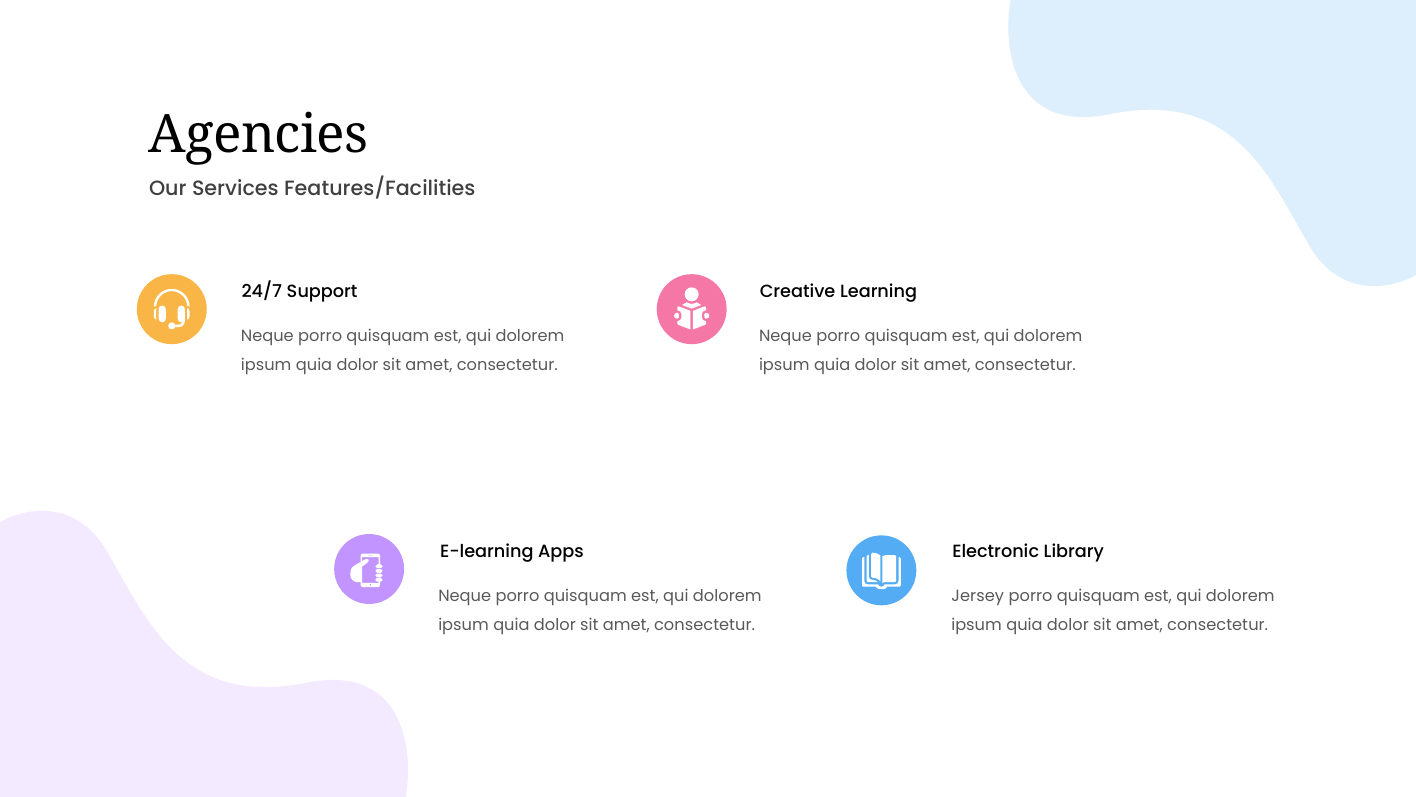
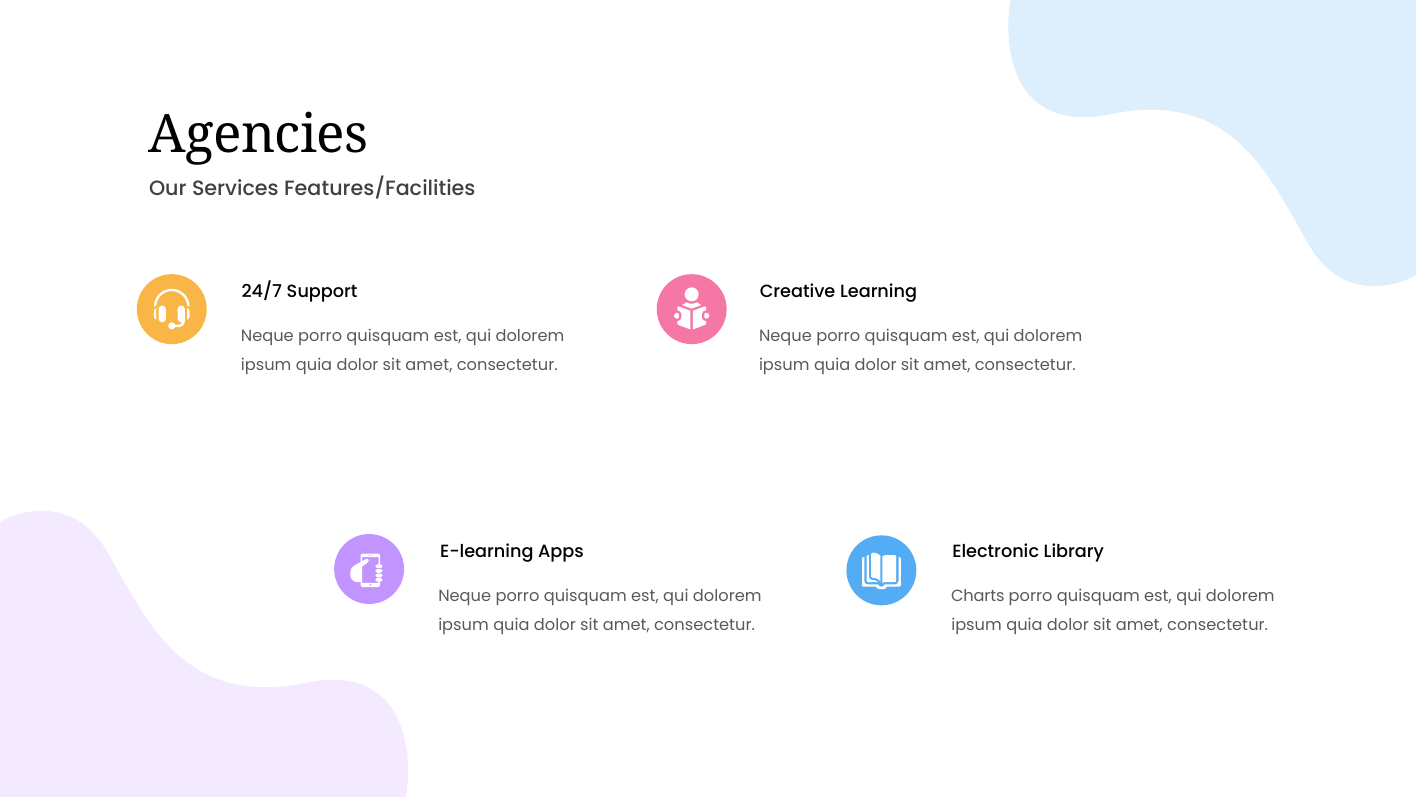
Jersey: Jersey -> Charts
